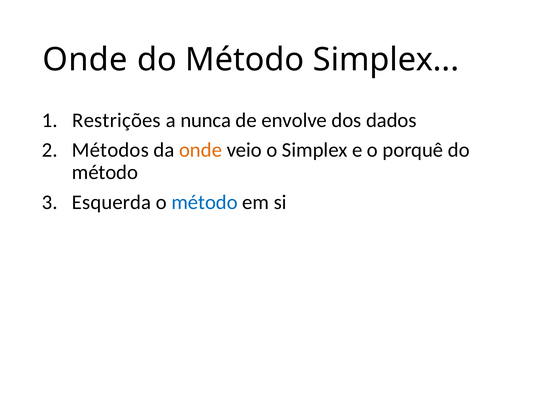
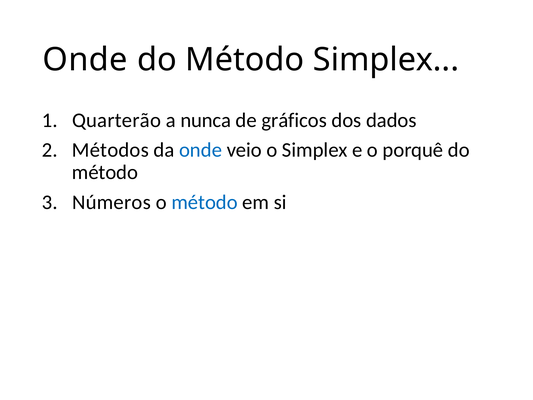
Restrições: Restrições -> Quarterão
envolve: envolve -> gráficos
onde at (200, 150) colour: orange -> blue
Esquerda: Esquerda -> Números
